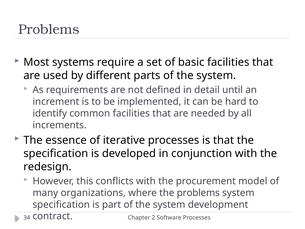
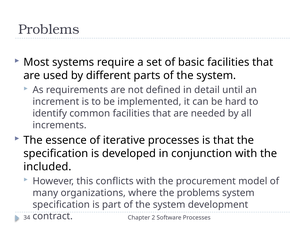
redesign: redesign -> included
